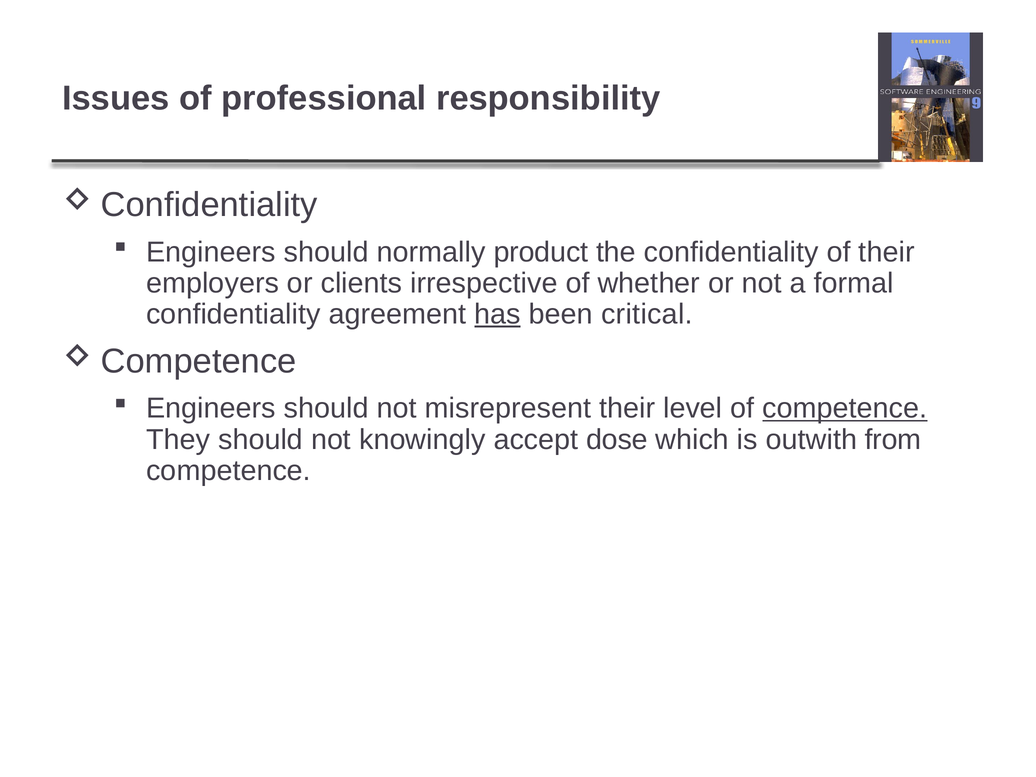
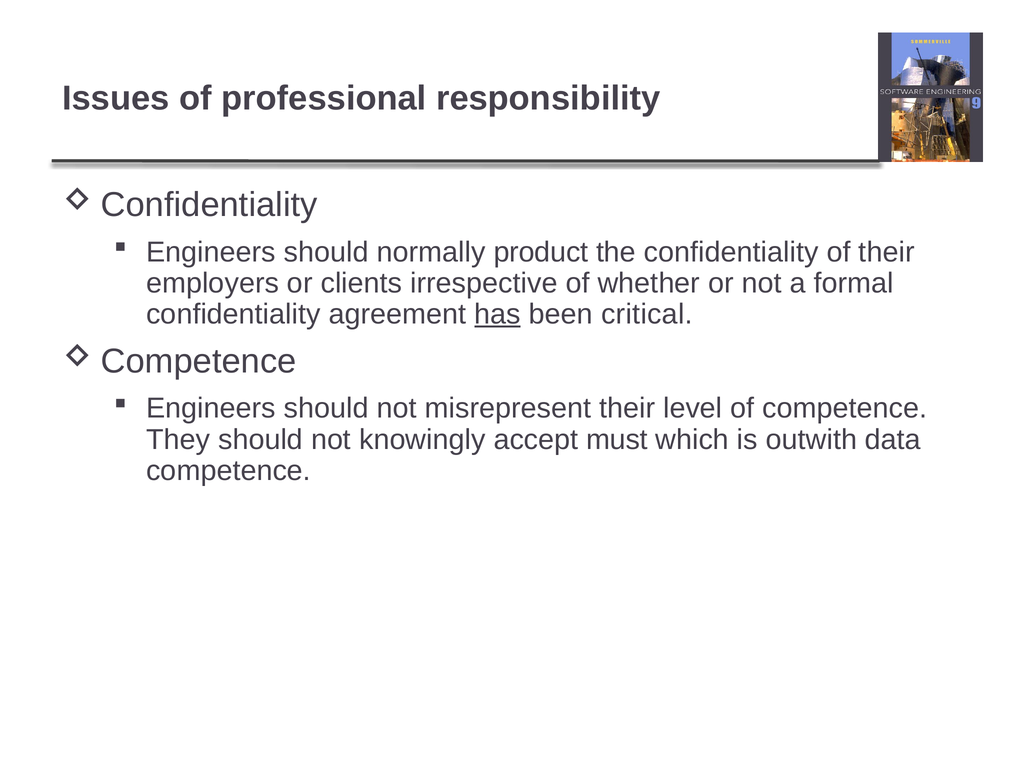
competence at (845, 408) underline: present -> none
dose: dose -> must
from: from -> data
